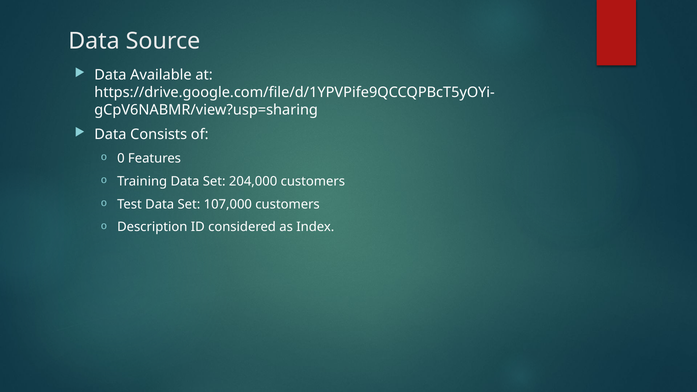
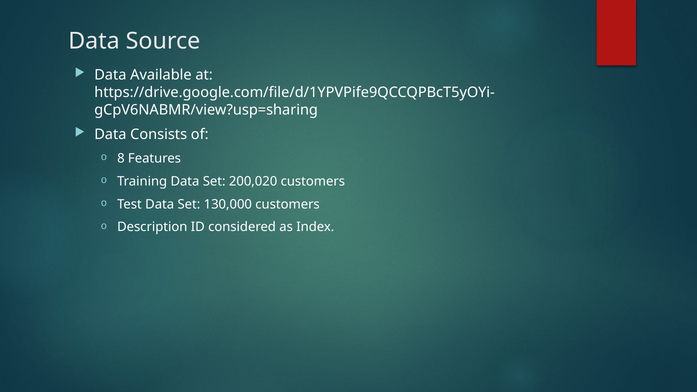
0: 0 -> 8
204,000: 204,000 -> 200,020
107,000: 107,000 -> 130,000
